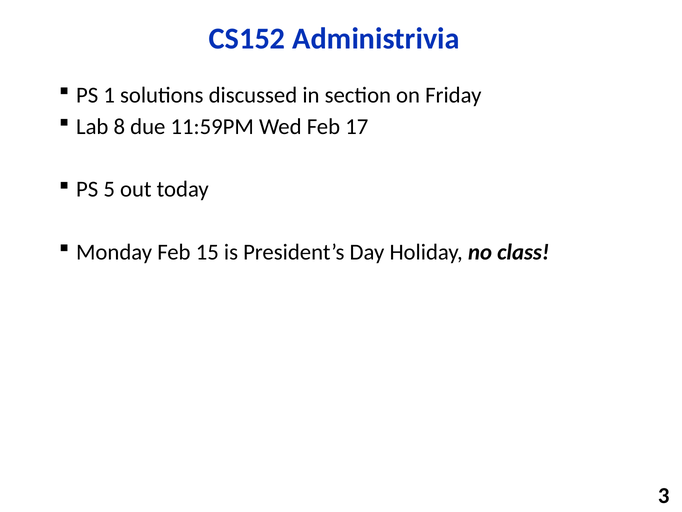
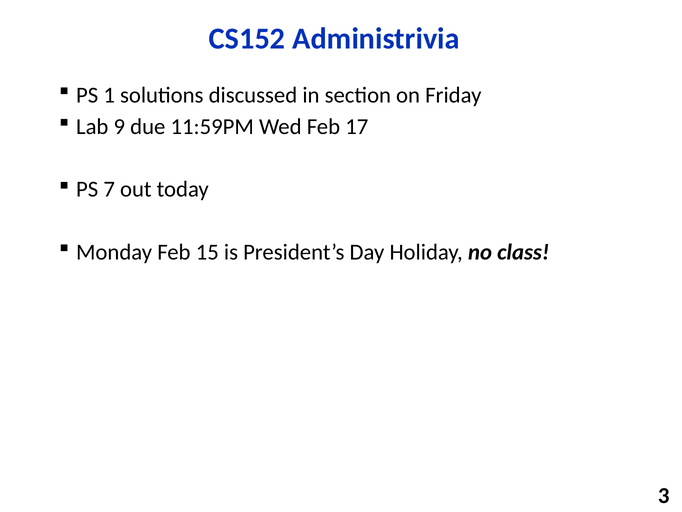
8: 8 -> 9
5: 5 -> 7
